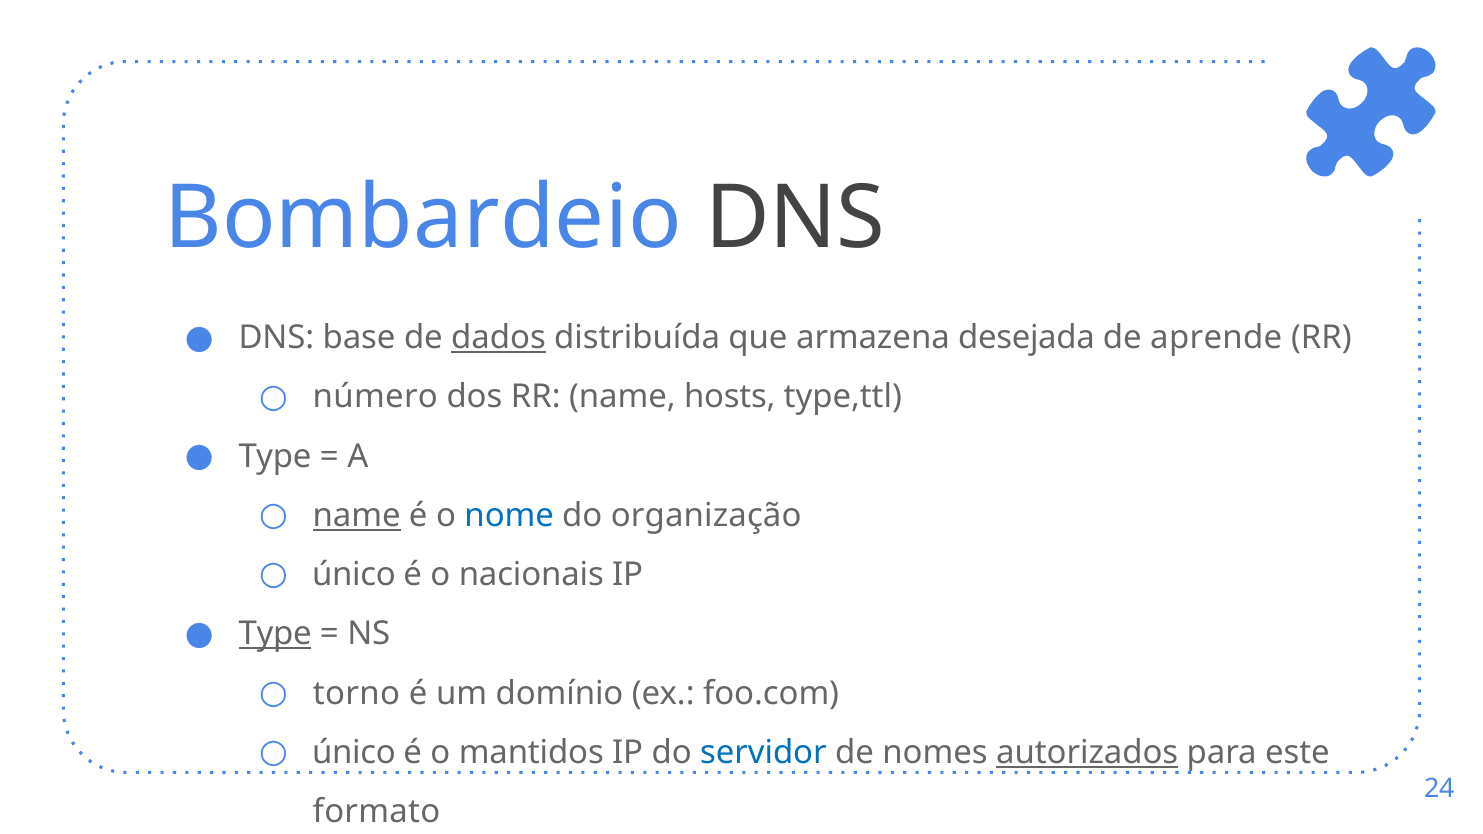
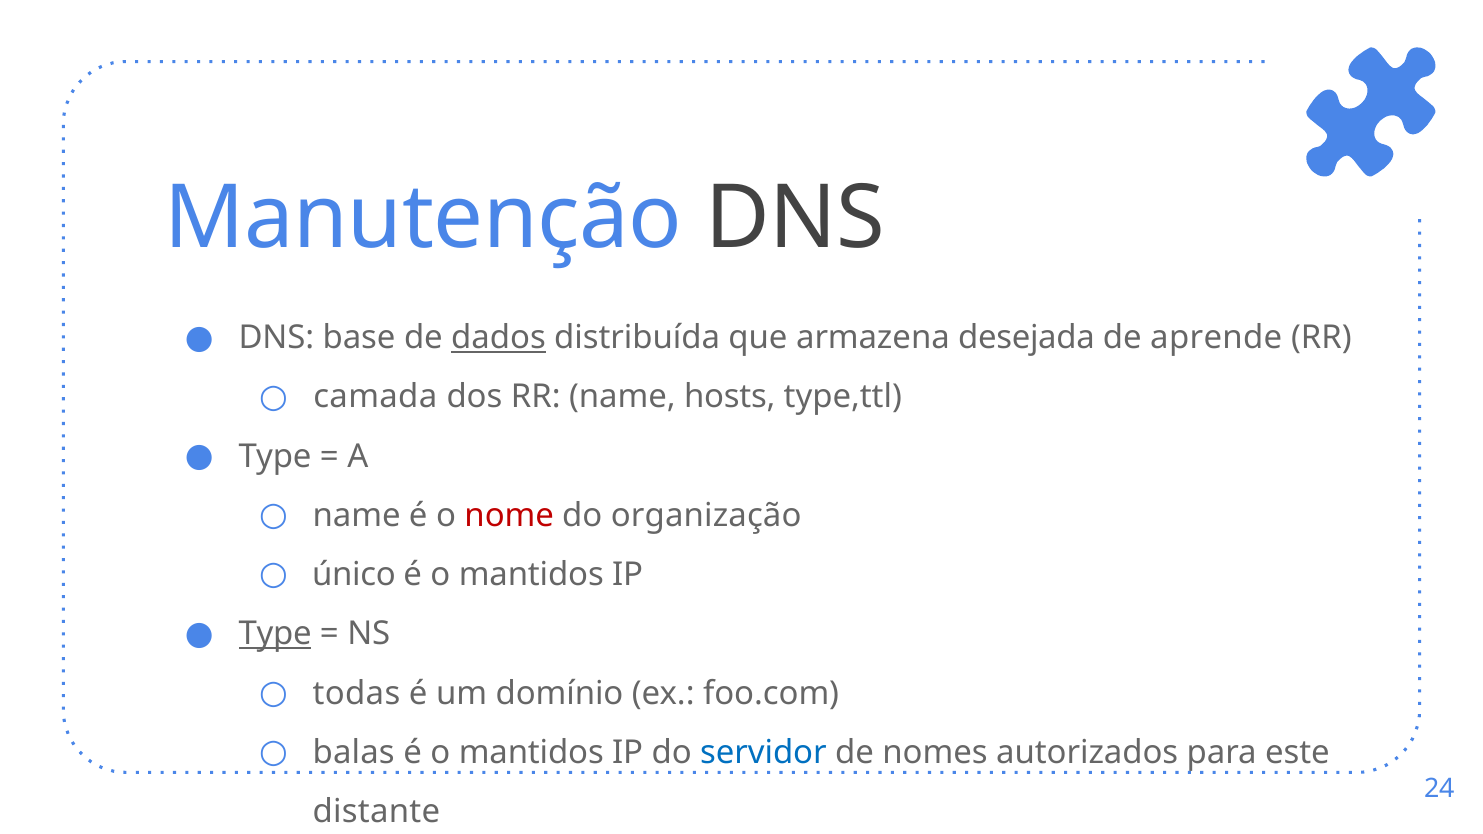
Bombardeio: Bombardeio -> Manutenção
número: número -> camada
name at (357, 516) underline: present -> none
nome colour: blue -> red
nacionais at (531, 575): nacionais -> mantidos
torno: torno -> todas
único at (354, 753): único -> balas
autorizados underline: present -> none
formato: formato -> distante
